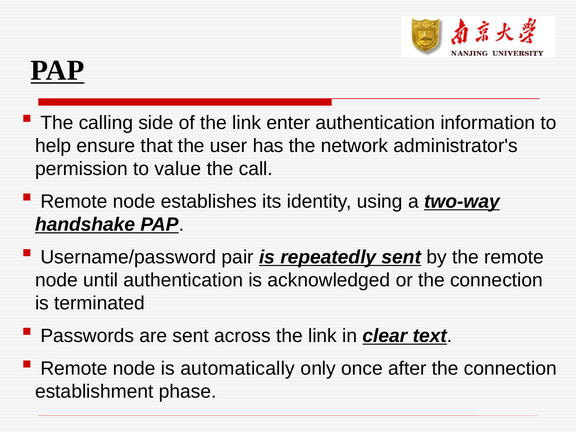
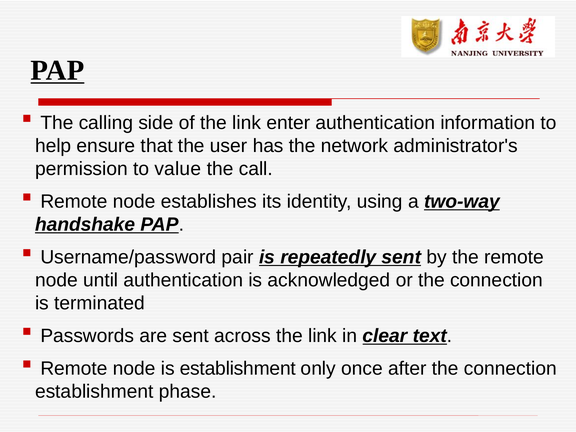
is automatically: automatically -> establishment
